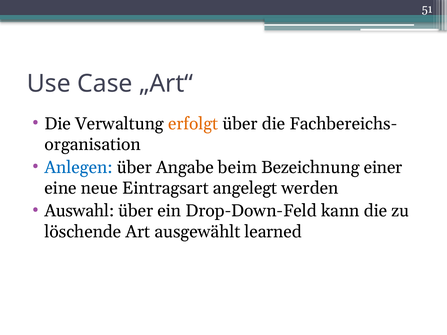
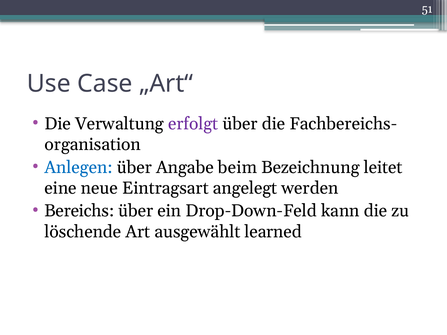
erfolgt colour: orange -> purple
einer: einer -> leitet
Auswahl: Auswahl -> Bereichs
